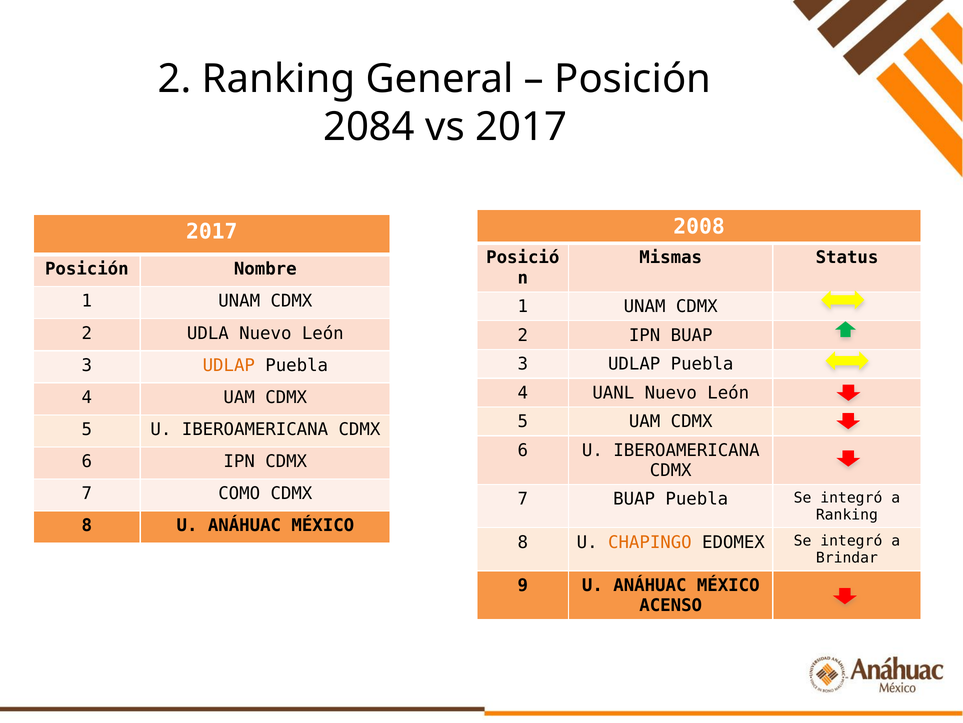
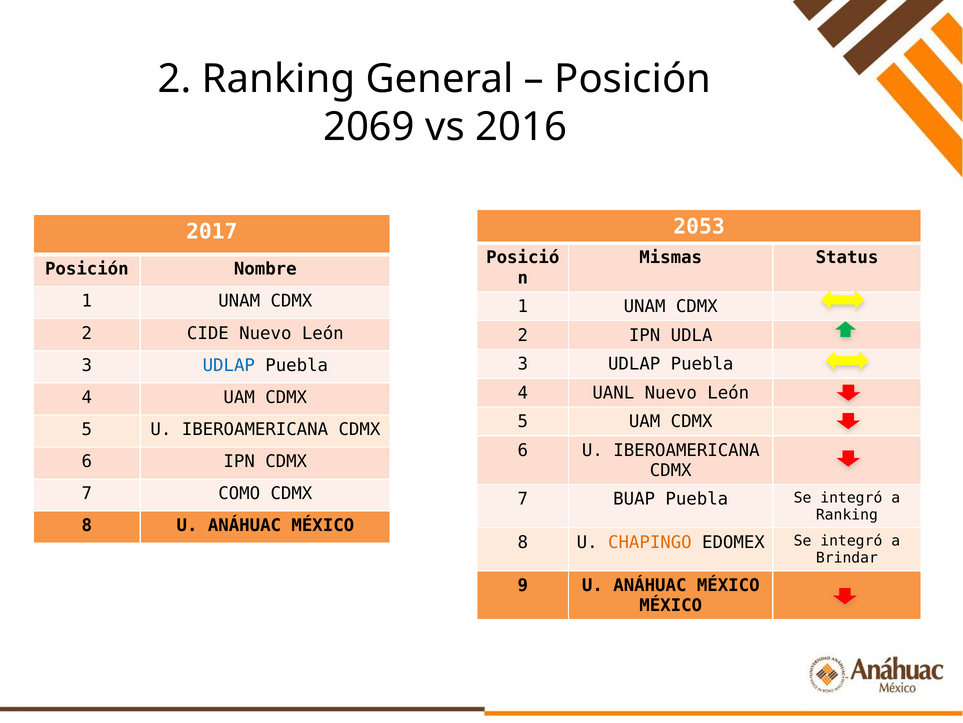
2084: 2084 -> 2069
vs 2017: 2017 -> 2016
2008: 2008 -> 2053
UDLA: UDLA -> CIDE
IPN BUAP: BUAP -> UDLA
UDLAP at (229, 365) colour: orange -> blue
ACENSO at (671, 605): ACENSO -> MÉXICO
